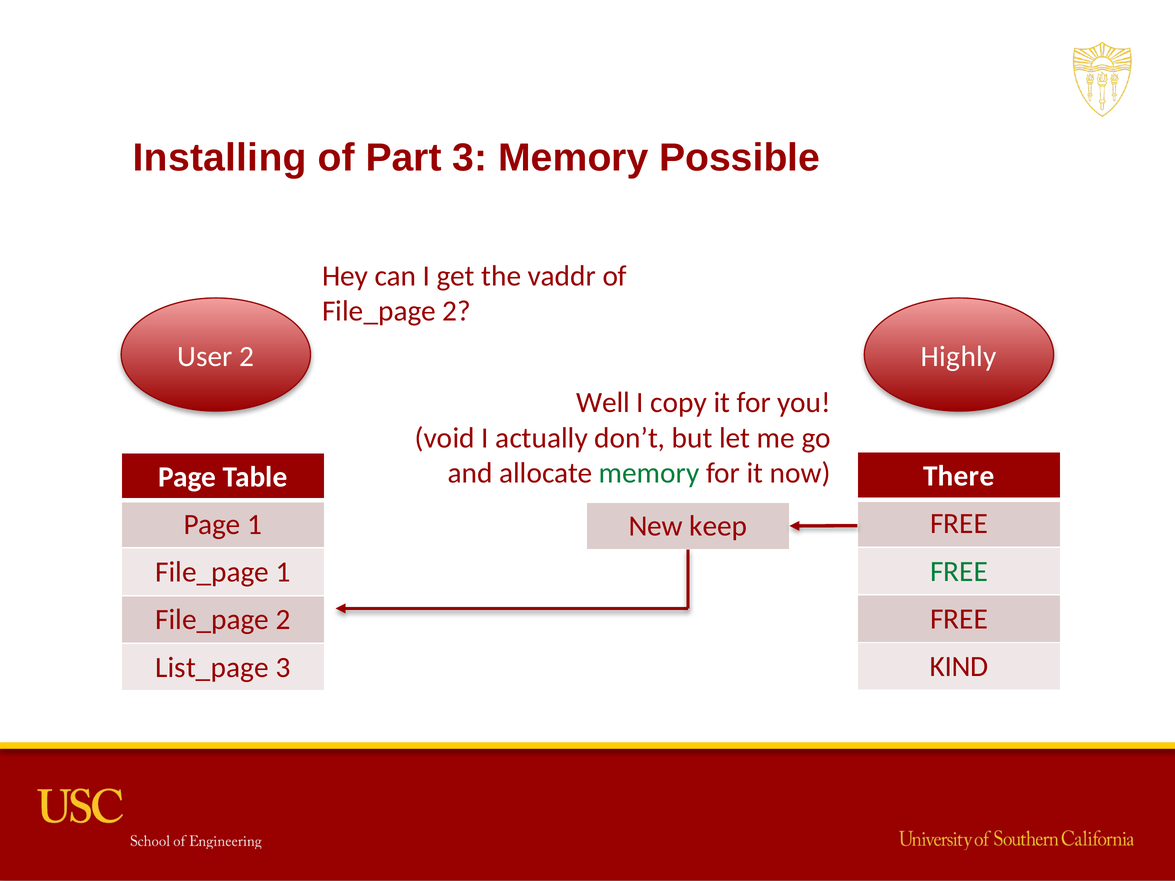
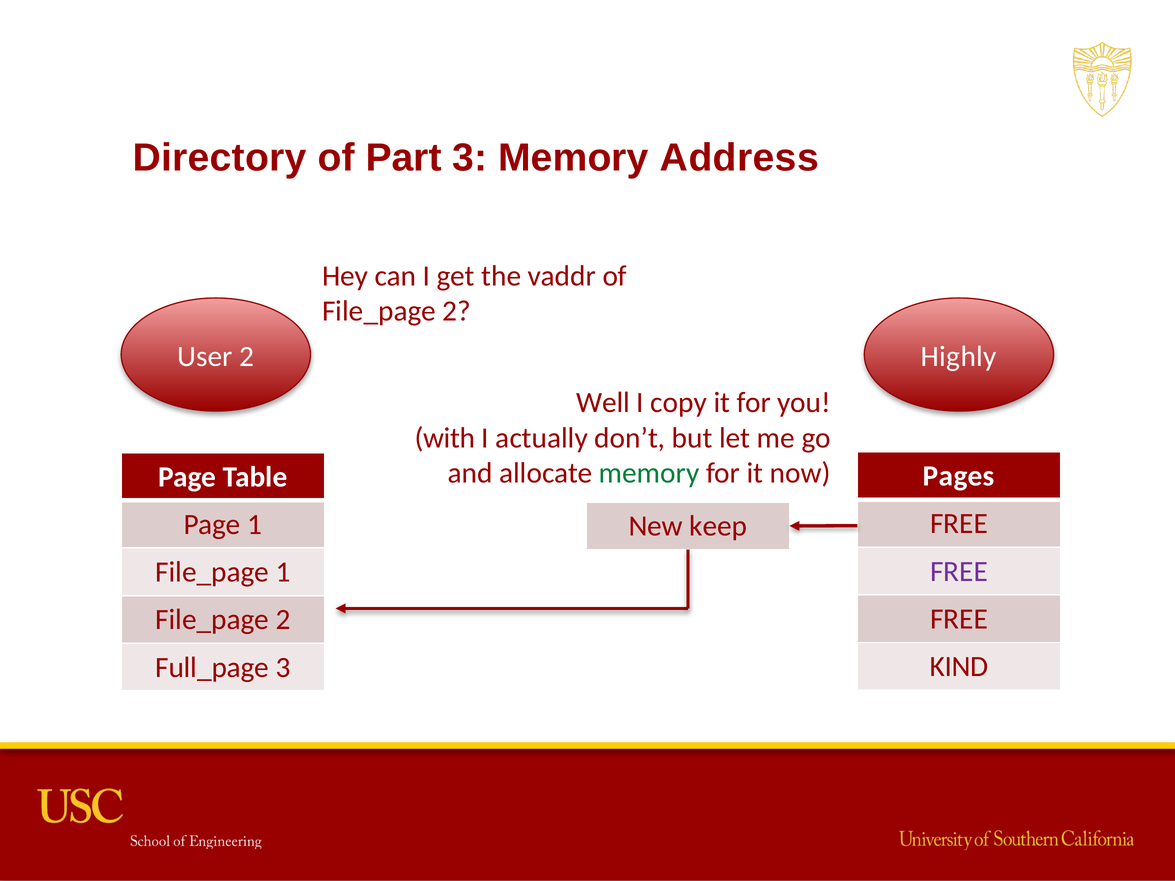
Installing: Installing -> Directory
Possible: Possible -> Address
void: void -> with
There: There -> Pages
FREE at (959, 572) colour: green -> purple
List_page: List_page -> Full_page
